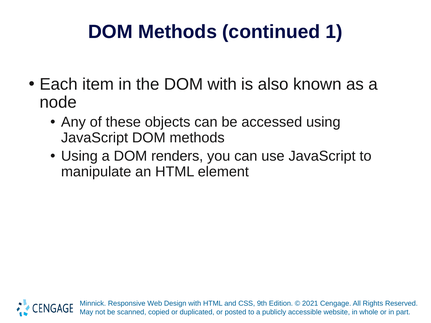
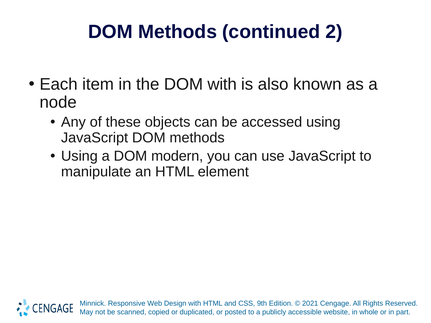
1: 1 -> 2
renders: renders -> modern
